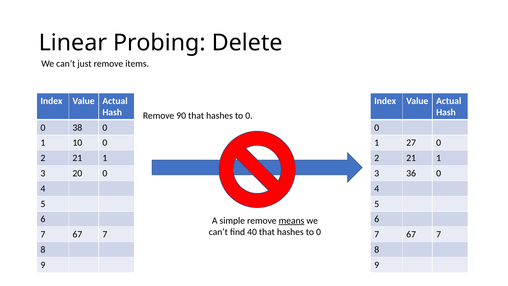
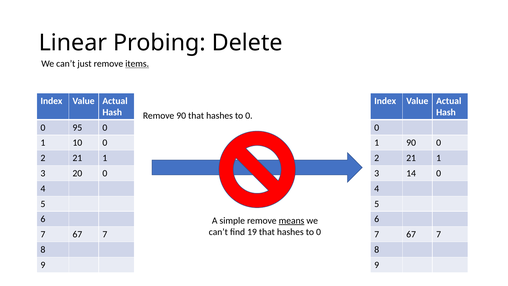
items underline: none -> present
38: 38 -> 95
1 27: 27 -> 90
36: 36 -> 14
40: 40 -> 19
